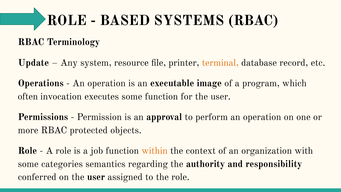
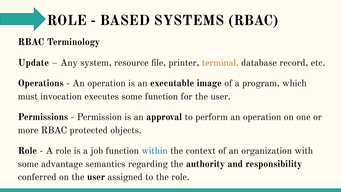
often: often -> must
within colour: orange -> blue
categories: categories -> advantage
